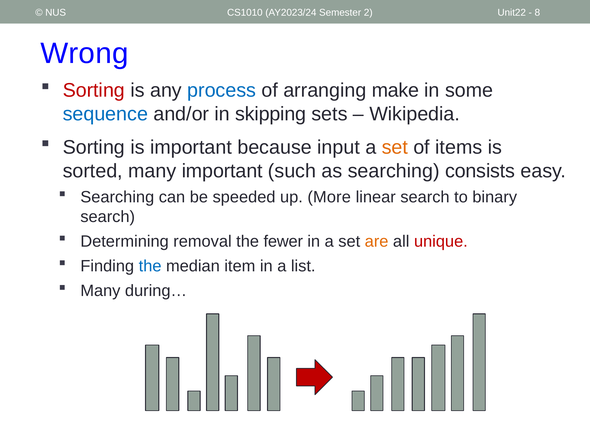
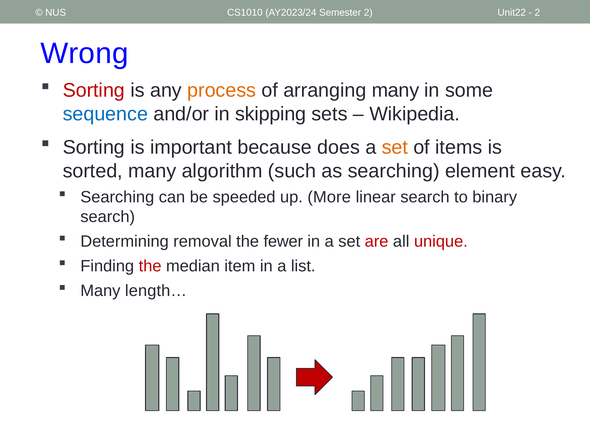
8 at (537, 12): 8 -> 2
process colour: blue -> orange
arranging make: make -> many
input: input -> does
many important: important -> algorithm
consists: consists -> element
are colour: orange -> red
the at (150, 266) colour: blue -> red
during…: during… -> length…
